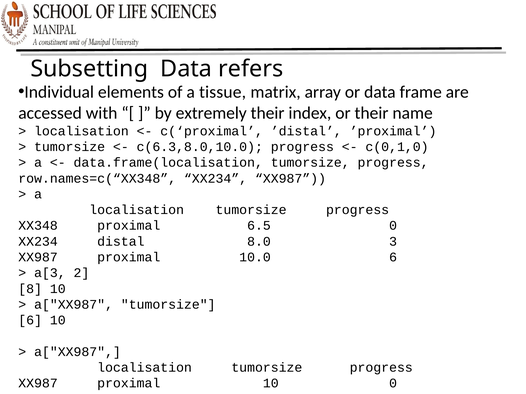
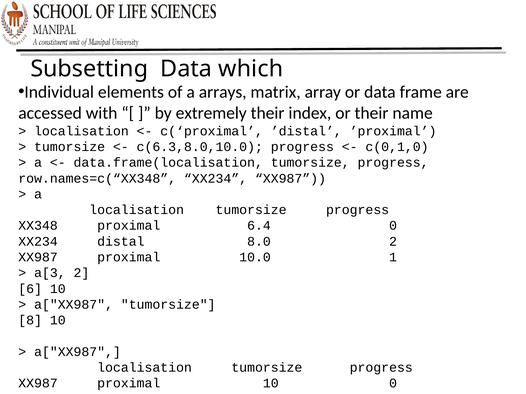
refers: refers -> which
tissue: tissue -> arrays
6.5: 6.5 -> 6.4
8.0 3: 3 -> 2
10.0 6: 6 -> 1
8: 8 -> 6
6 at (30, 321): 6 -> 8
